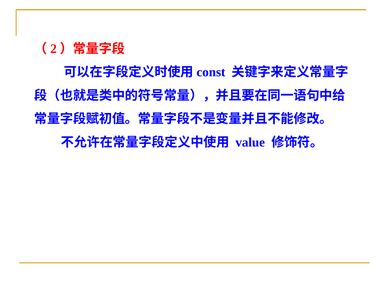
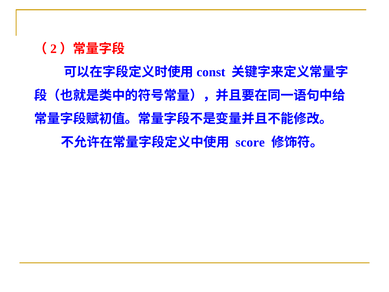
value: value -> score
